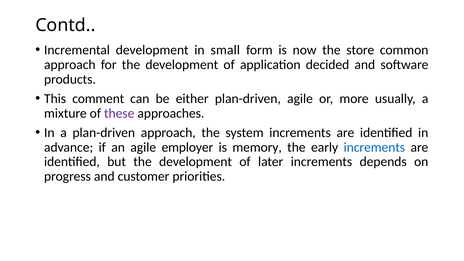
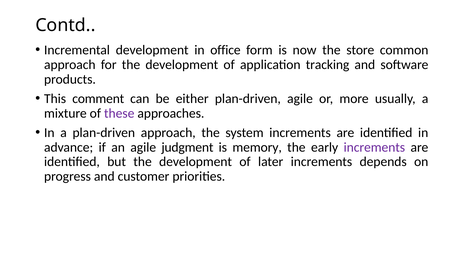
small: small -> office
decided: decided -> tracking
employer: employer -> judgment
increments at (374, 147) colour: blue -> purple
